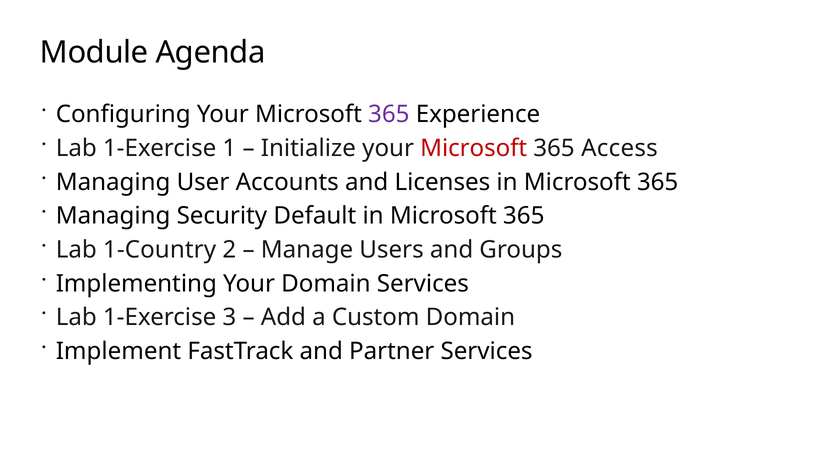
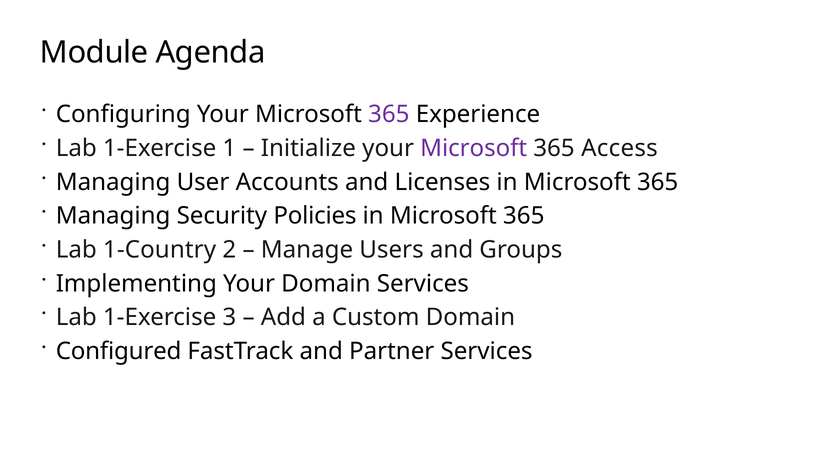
Microsoft at (474, 148) colour: red -> purple
Default: Default -> Policies
Implement: Implement -> Configured
